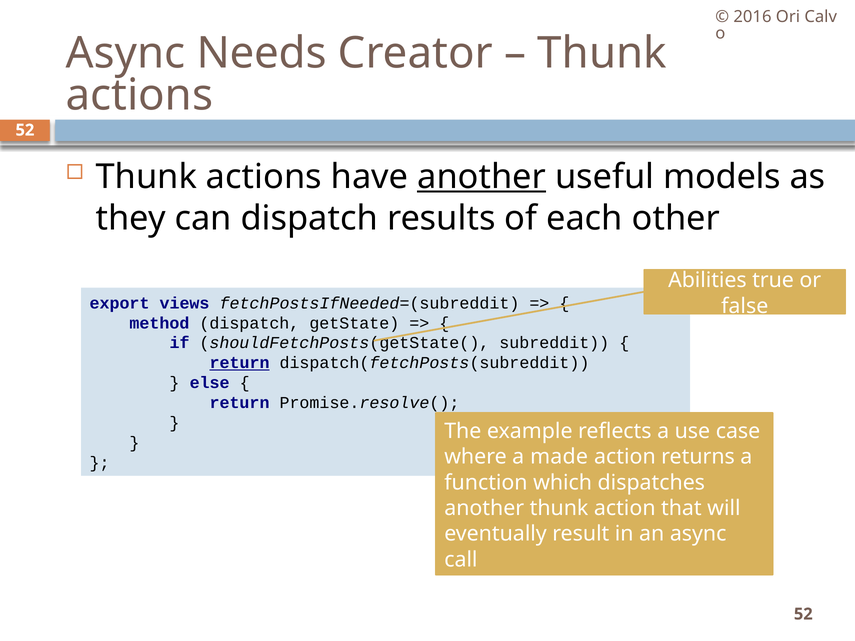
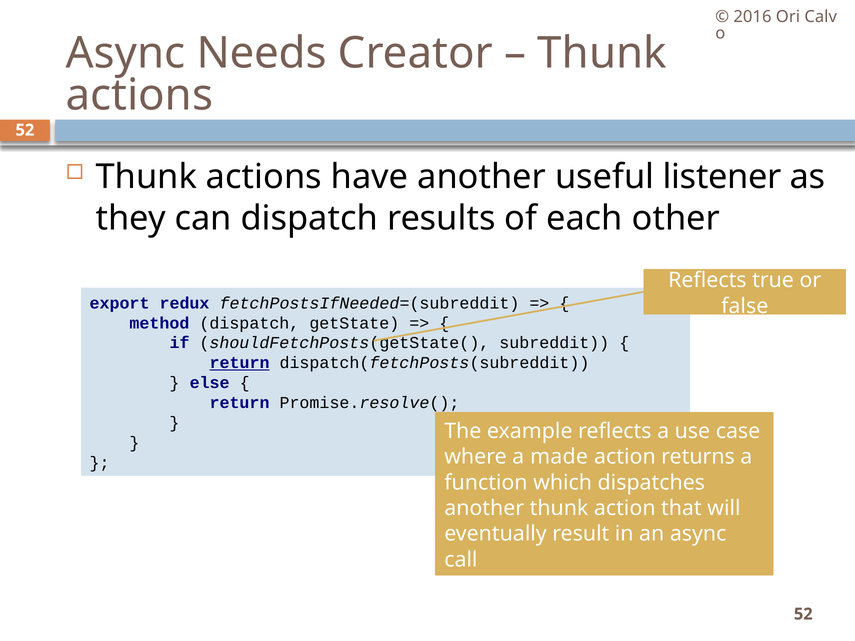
another at (482, 177) underline: present -> none
models: models -> listener
Abilities at (707, 280): Abilities -> Reflects
views: views -> redux
